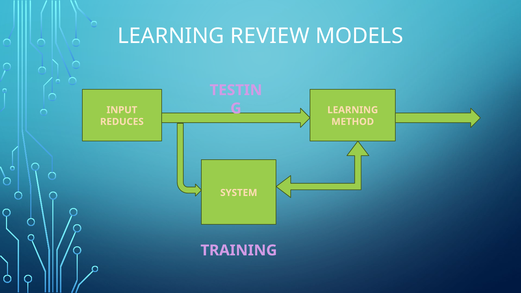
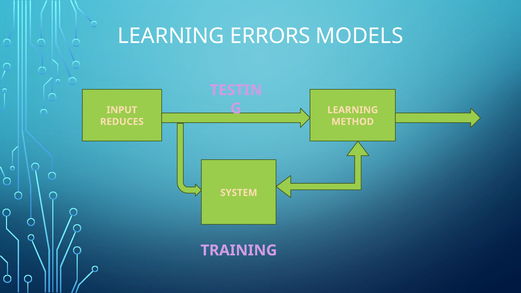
REVIEW: REVIEW -> ERRORS
